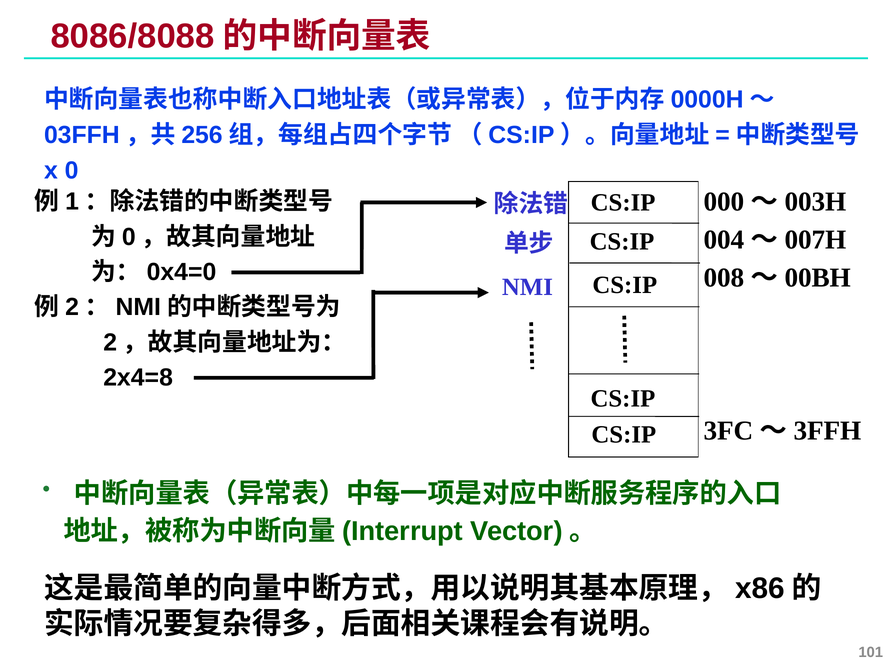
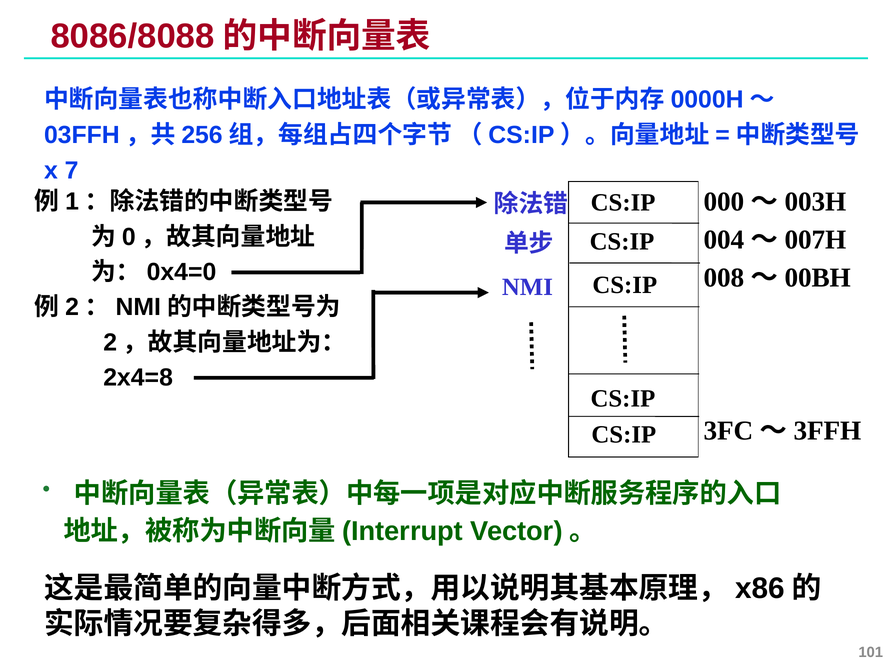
0: 0 -> 7
